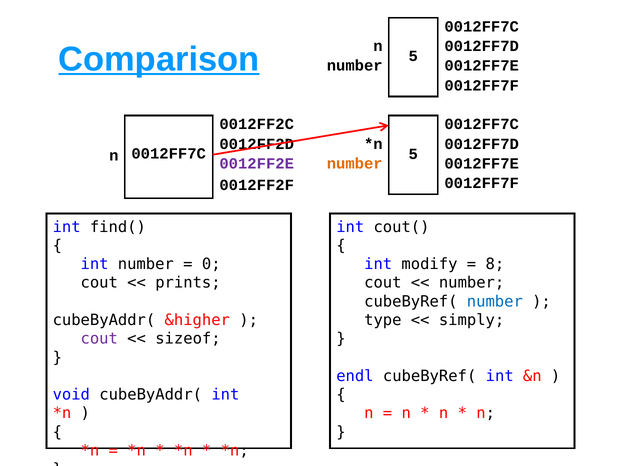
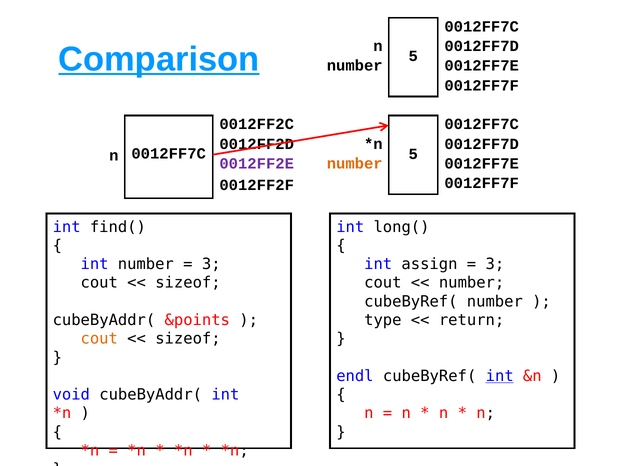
cout(: cout( -> long(
0 at (211, 264): 0 -> 3
modify: modify -> assign
8 at (495, 264): 8 -> 3
prints at (188, 283): prints -> sizeof
number at (495, 301) colour: blue -> black
&higher: &higher -> &points
simply: simply -> return
cout at (99, 339) colour: purple -> orange
int at (500, 376) underline: none -> present
